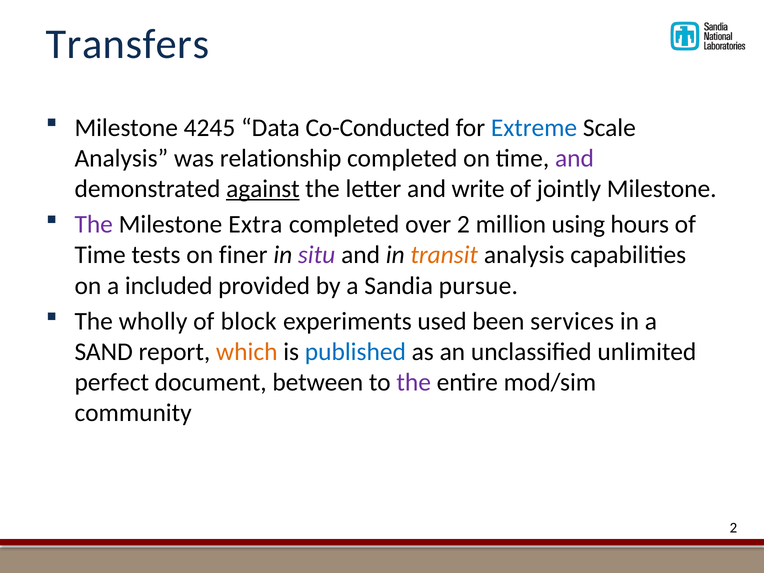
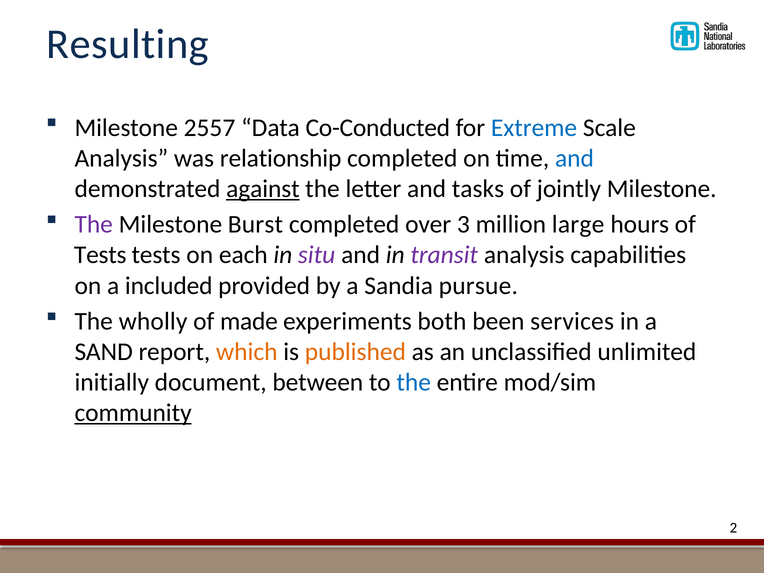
Transfers: Transfers -> Resulting
4245: 4245 -> 2557
and at (574, 158) colour: purple -> blue
write: write -> tasks
Extra: Extra -> Burst
over 2: 2 -> 3
using: using -> large
Time at (100, 255): Time -> Tests
finer: finer -> each
transit colour: orange -> purple
block: block -> made
used: used -> both
published colour: blue -> orange
perfect: perfect -> initially
the at (414, 382) colour: purple -> blue
community underline: none -> present
